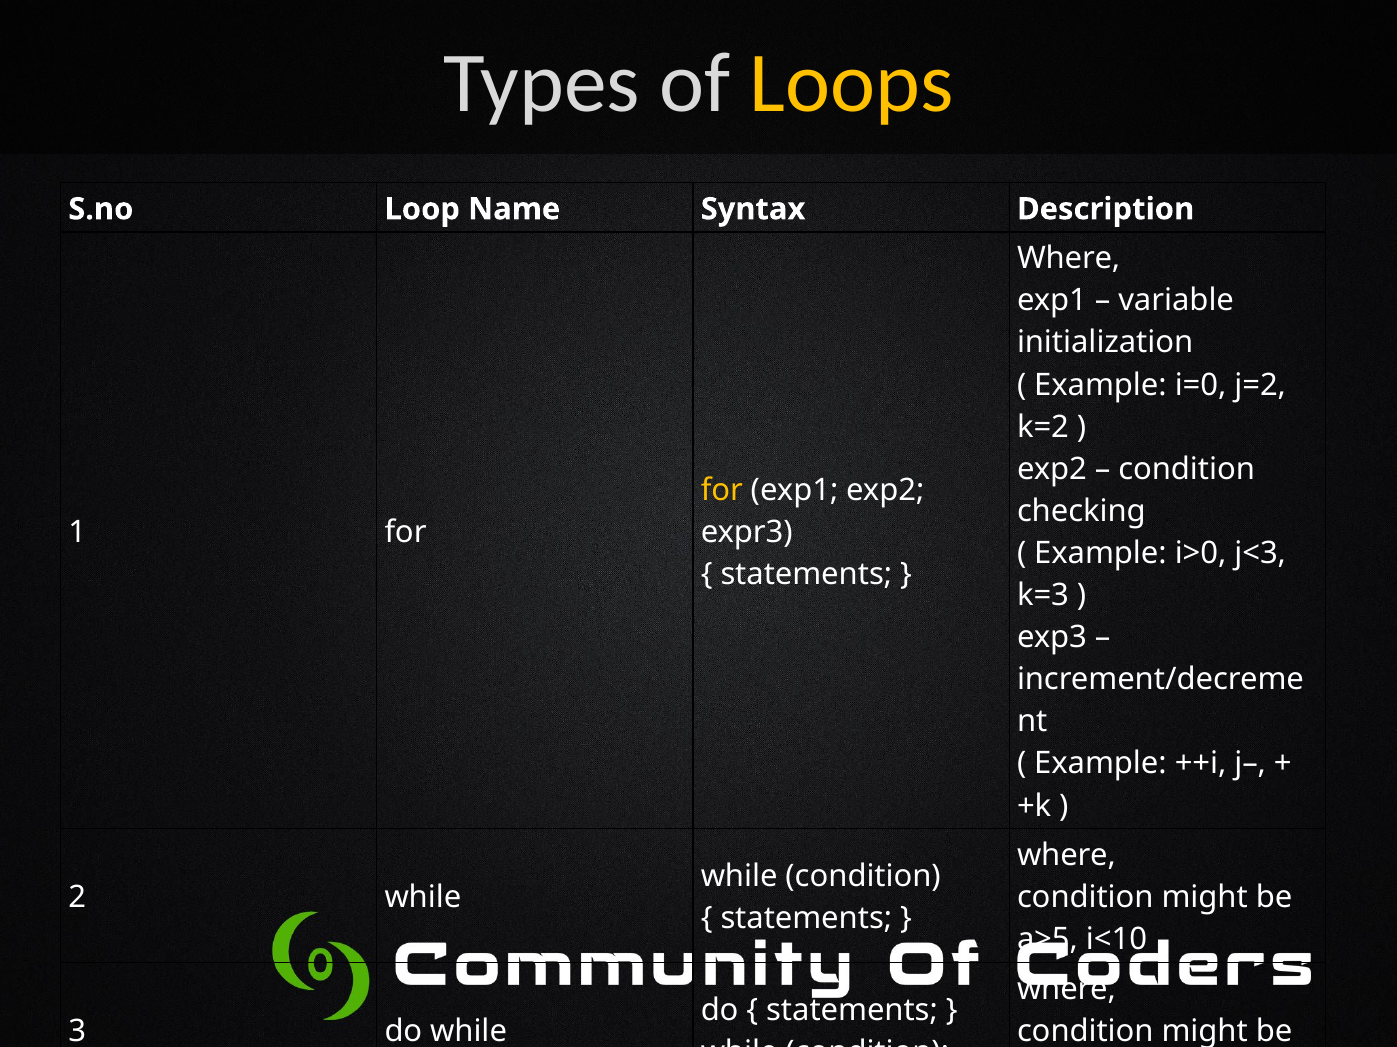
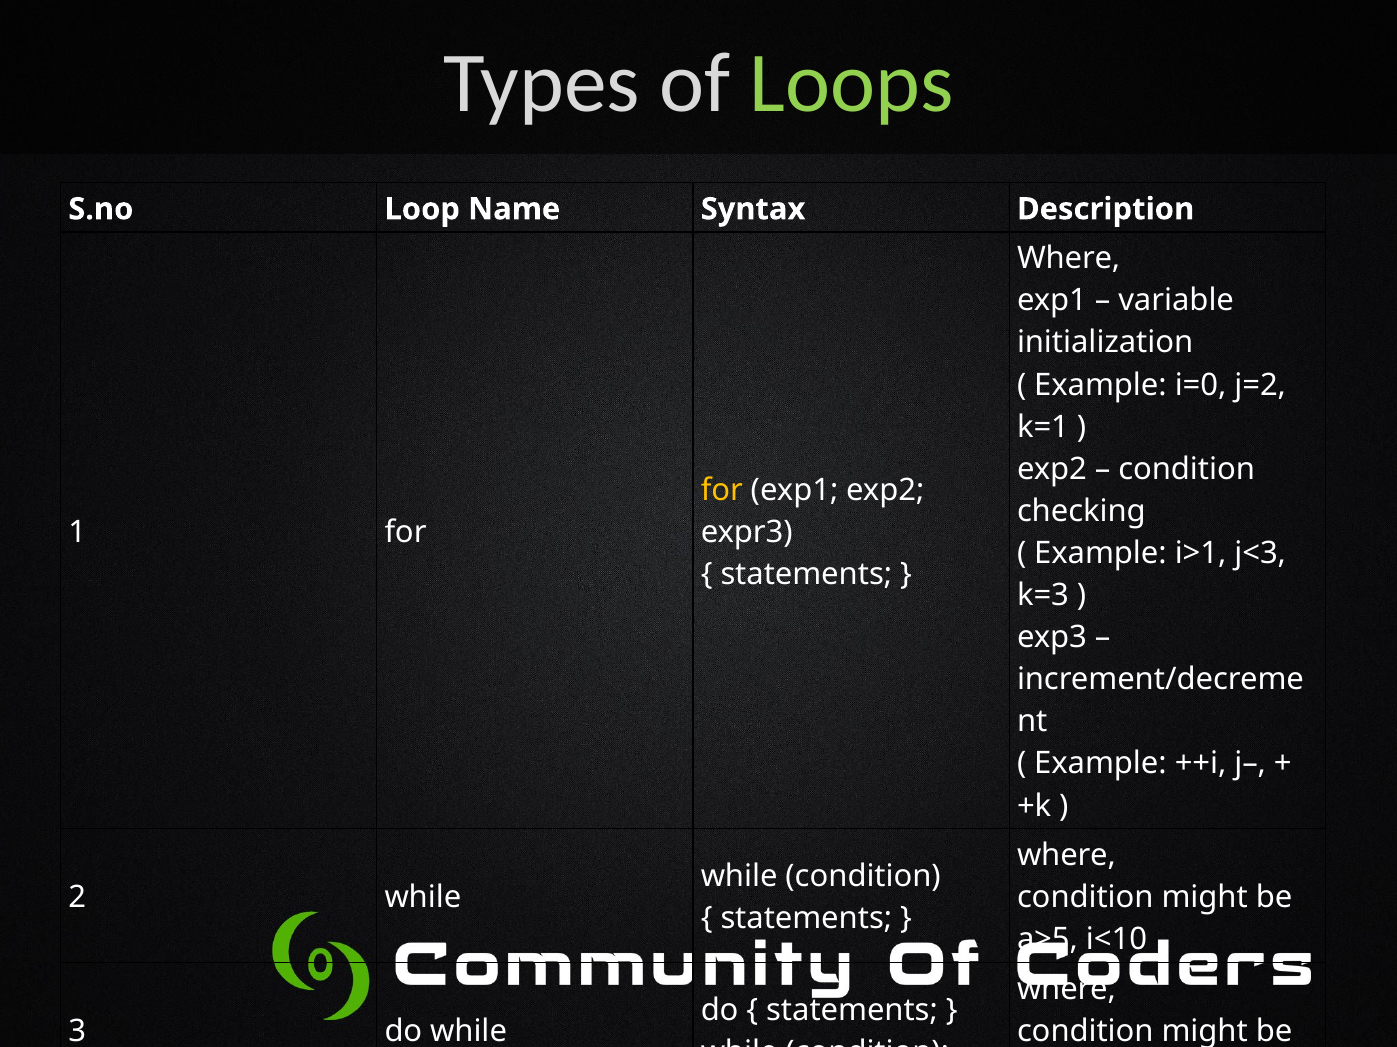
Loops colour: yellow -> light green
k=2: k=2 -> k=1
i>0: i>0 -> i>1
